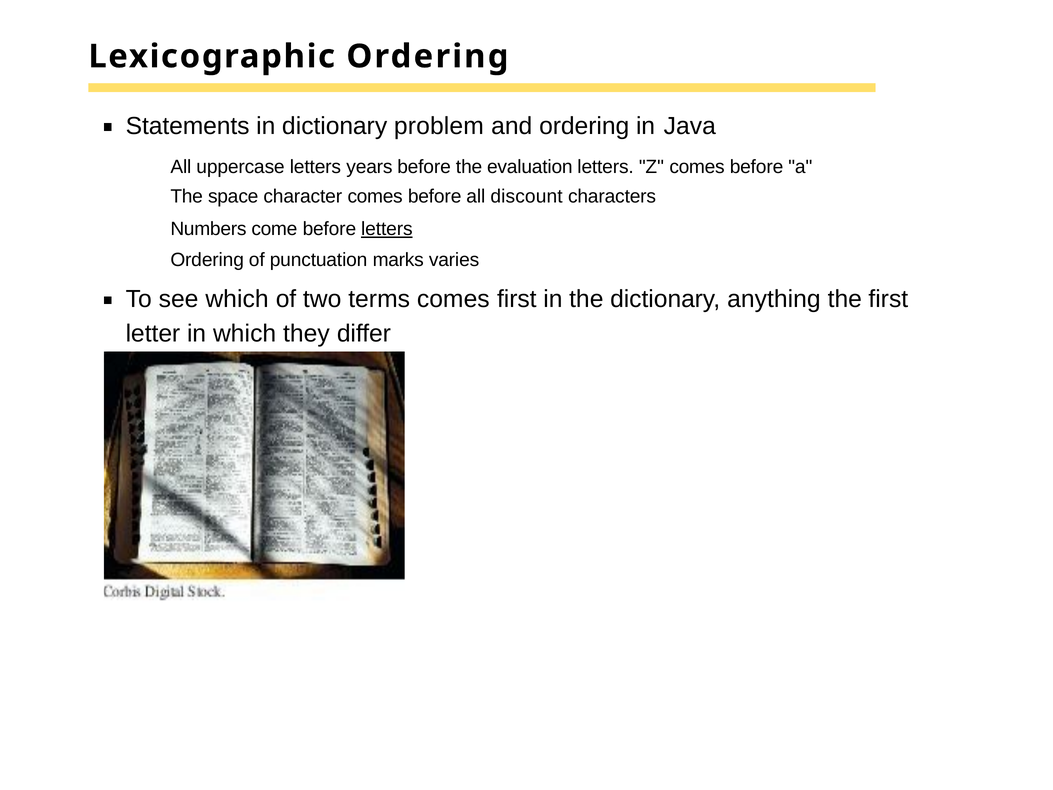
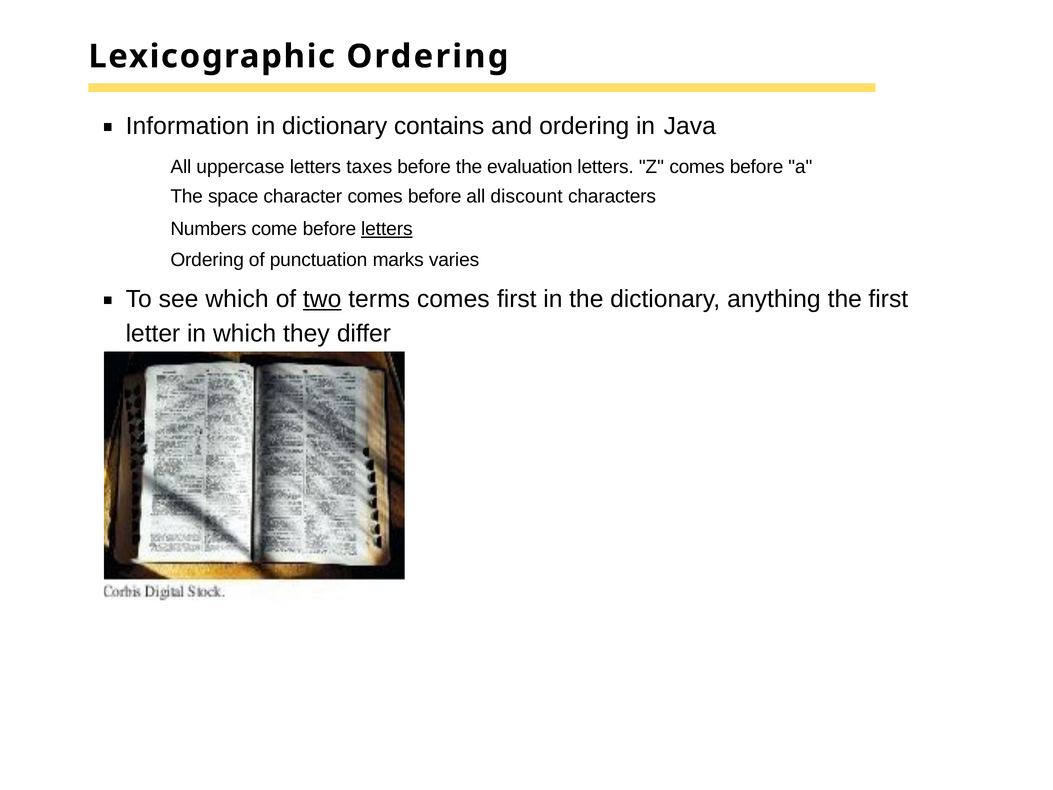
Statements: Statements -> Information
problem: problem -> contains
years: years -> taxes
two underline: none -> present
